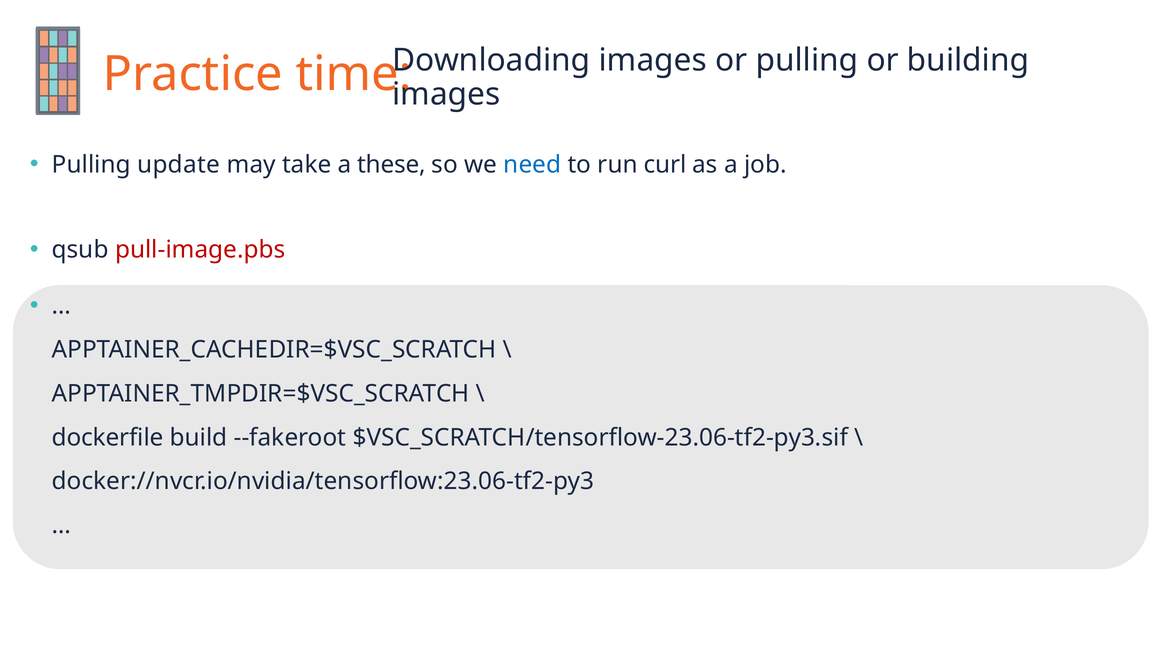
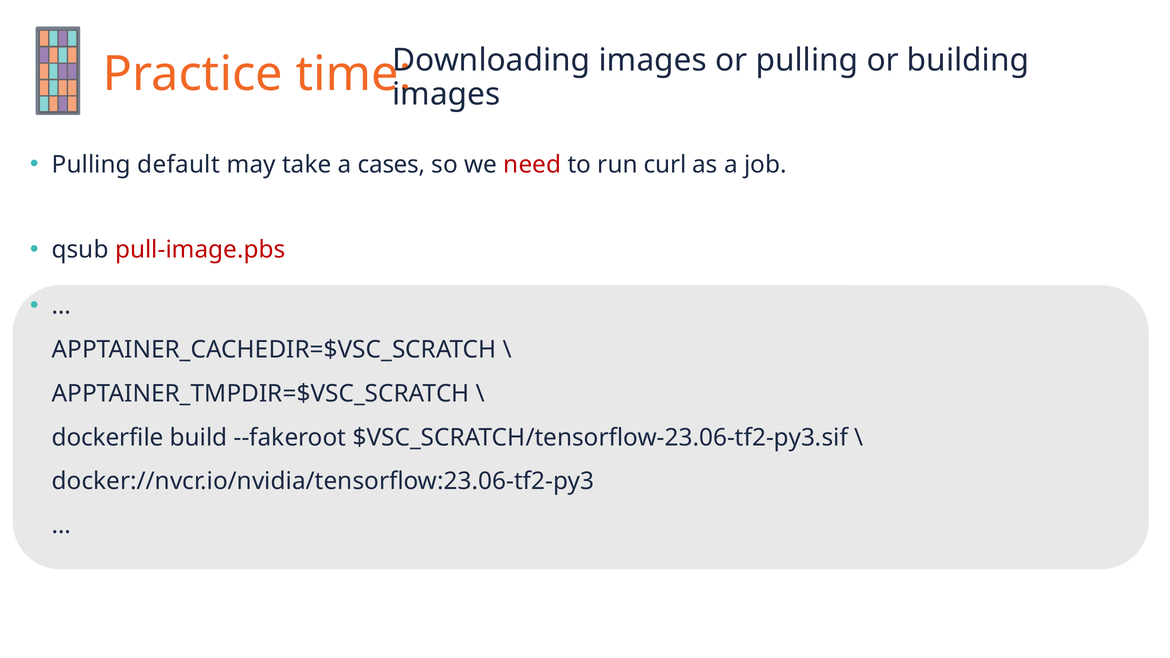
update: update -> default
these: these -> cases
need colour: blue -> red
